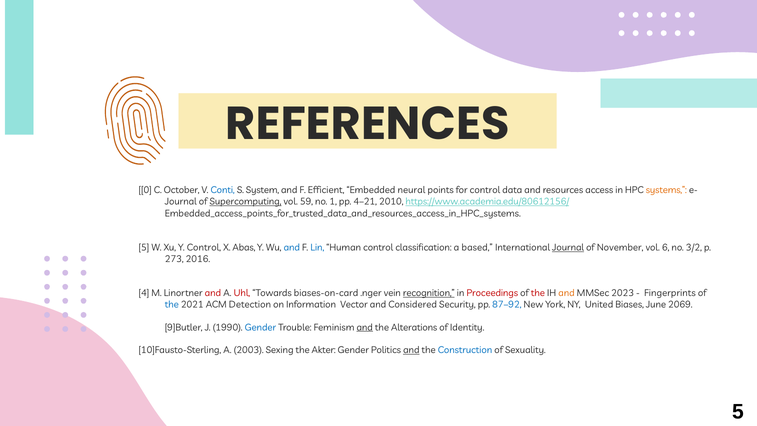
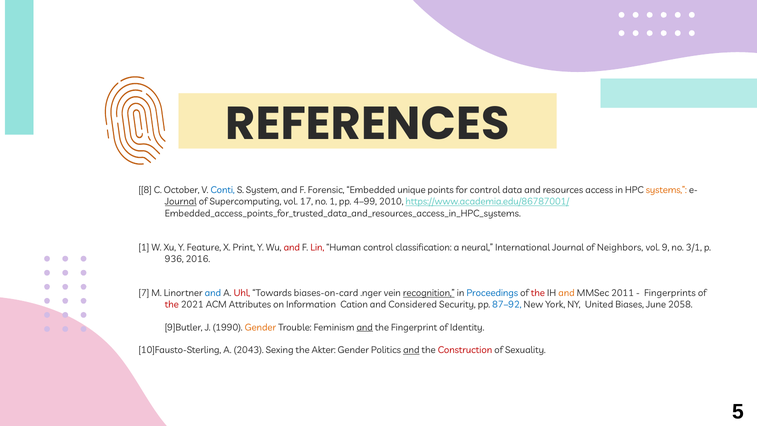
0: 0 -> 8
Efficient: Efficient -> Forensic
neural: neural -> unique
Journal at (181, 202) underline: none -> present
Supercomputing underline: present -> none
59: 59 -> 17
4–21: 4–21 -> 4–99
https://www.academia.edu/80612156/: https://www.academia.edu/80612156/ -> https://www.academia.edu/86787001/
5 at (144, 248): 5 -> 1
Y Control: Control -> Feature
Abas: Abas -> Print
and at (292, 248) colour: blue -> red
Lin colour: blue -> red
based: based -> neural
Journal at (568, 248) underline: present -> none
November: November -> Neighbors
6: 6 -> 9
3/2: 3/2 -> 3/1
273: 273 -> 936
4: 4 -> 7
and at (213, 293) colour: red -> blue
Proceedings colour: red -> blue
2023: 2023 -> 2011
the at (172, 304) colour: blue -> red
Detection: Detection -> Attributes
Vector: Vector -> Cation
2069: 2069 -> 2058
Gender at (260, 327) colour: blue -> orange
Alterations: Alterations -> Fingerprint
2003: 2003 -> 2043
Construction colour: blue -> red
